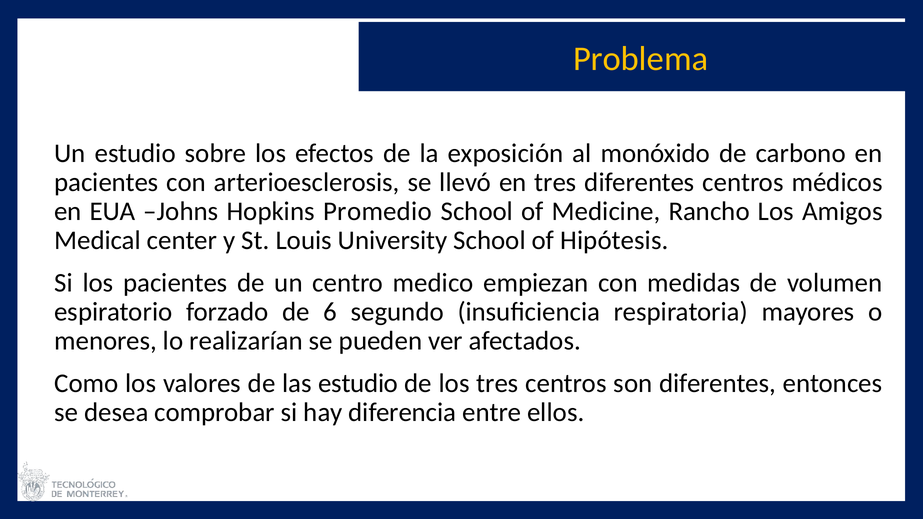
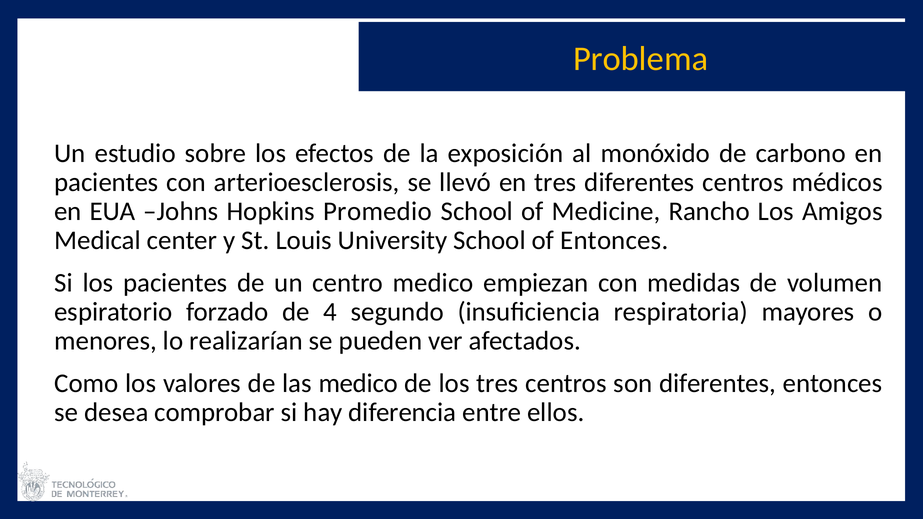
of Hipótesis: Hipótesis -> Entonces
6: 6 -> 4
las estudio: estudio -> medico
